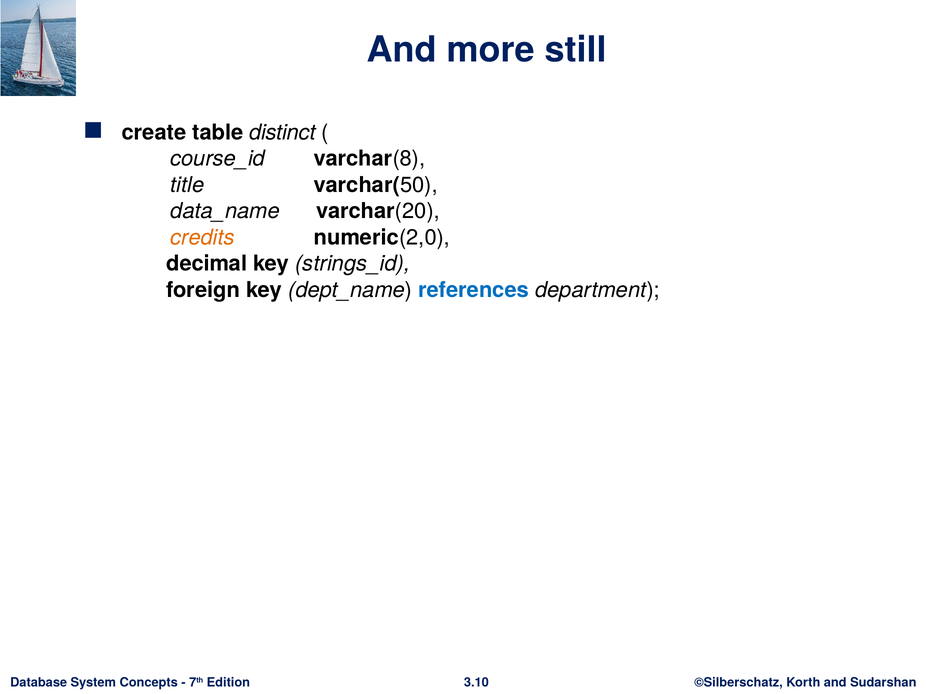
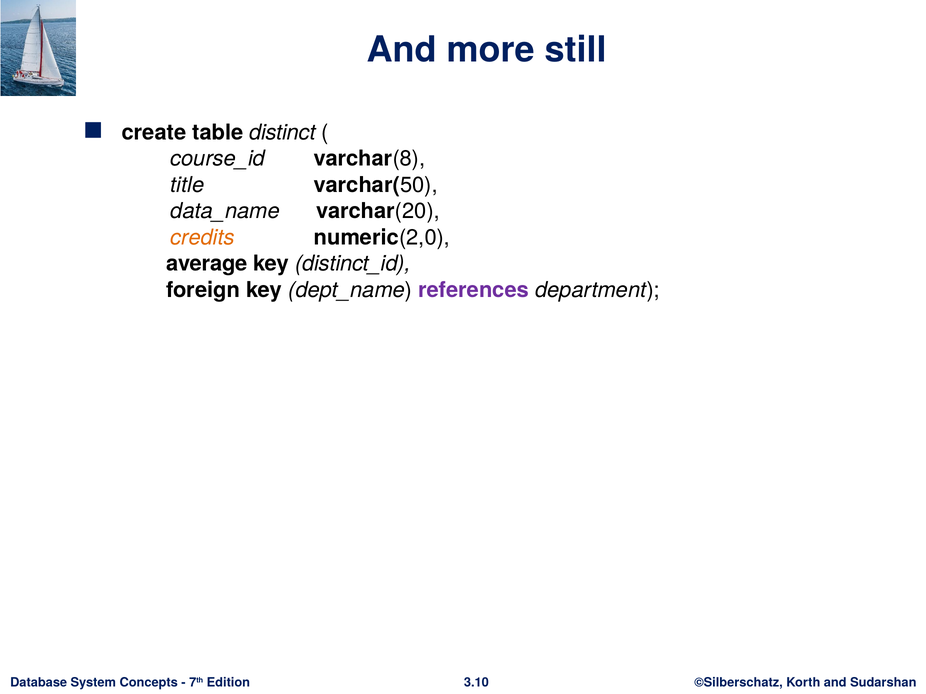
decimal: decimal -> average
strings_id: strings_id -> distinct_id
references colour: blue -> purple
